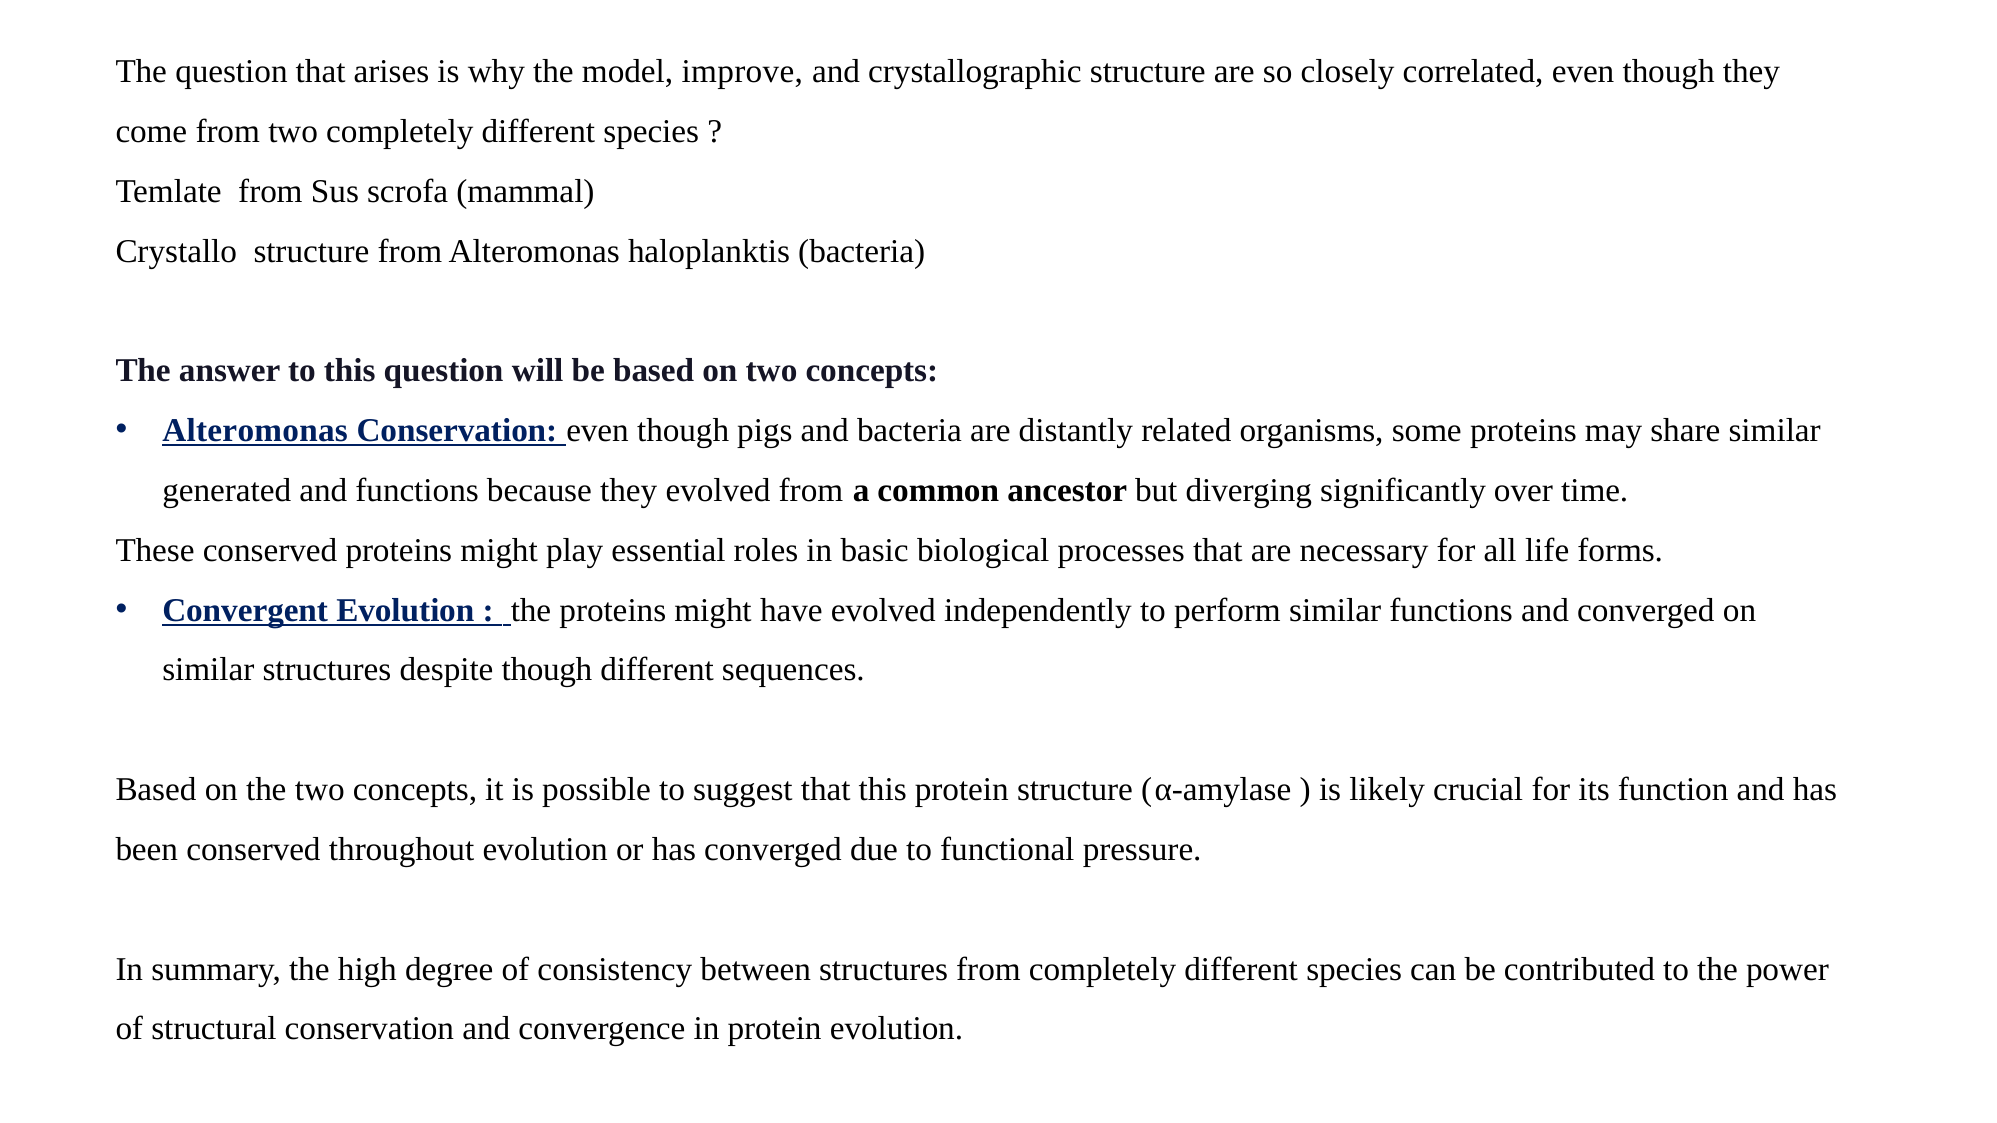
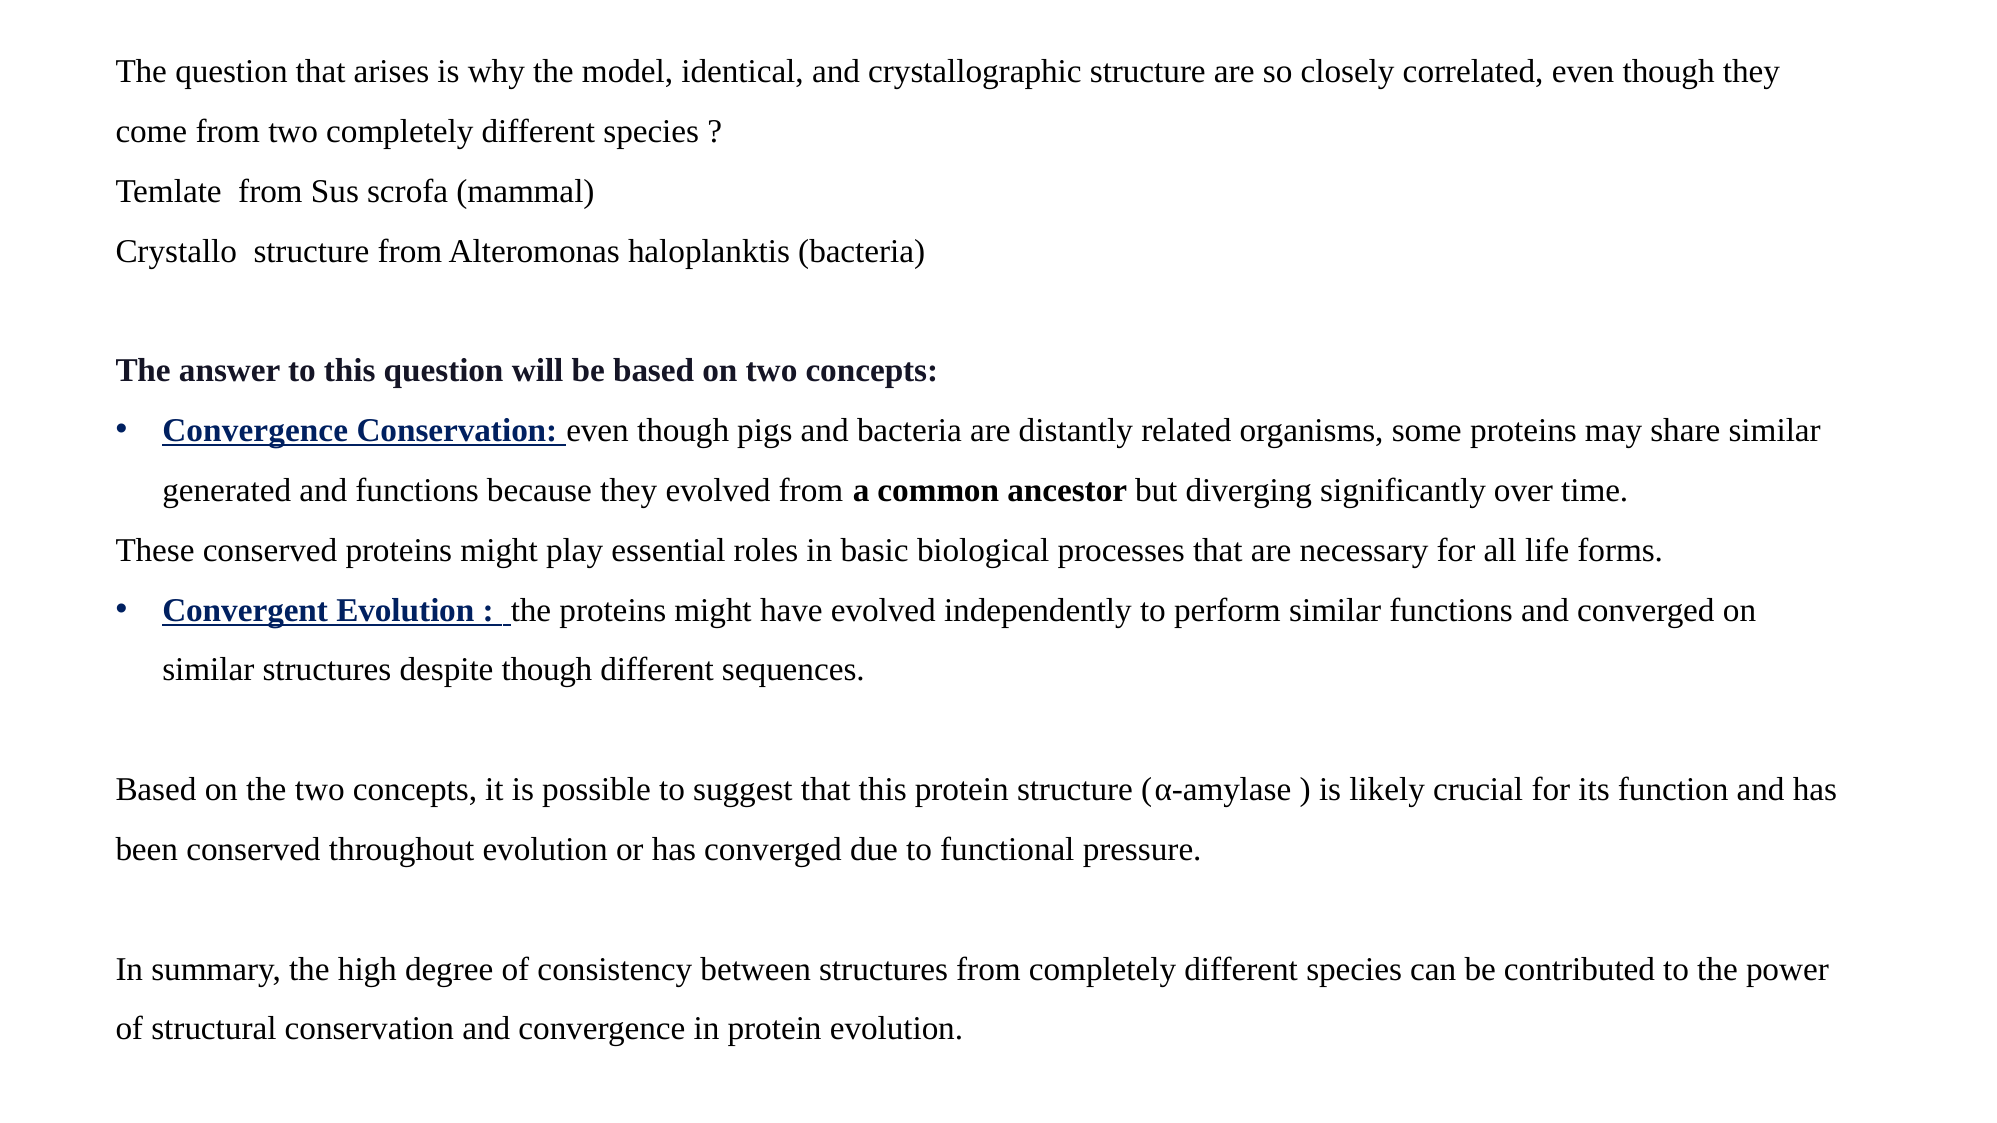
improve: improve -> identical
Alteromonas at (255, 431): Alteromonas -> Convergence
